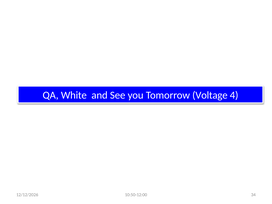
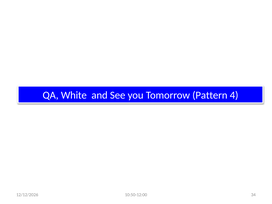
Voltage: Voltage -> Pattern
